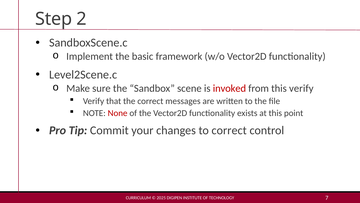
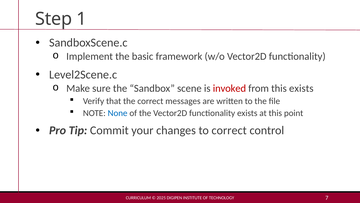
2: 2 -> 1
this verify: verify -> exists
None colour: red -> blue
